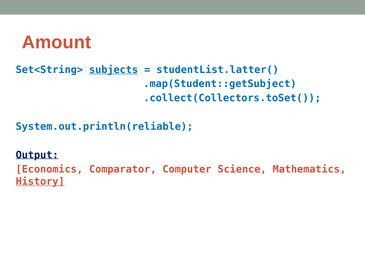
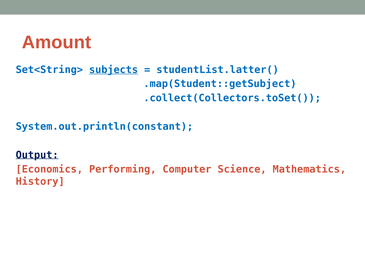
System.out.println(reliable: System.out.println(reliable -> System.out.println(constant
Comparator: Comparator -> Performing
History underline: present -> none
